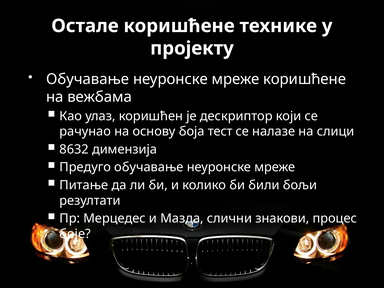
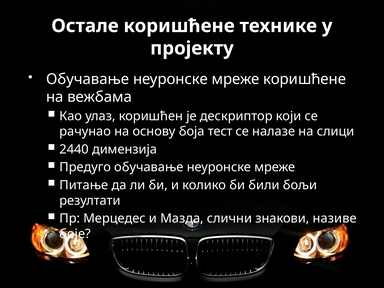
8632: 8632 -> 2440
процес: процес -> називе
